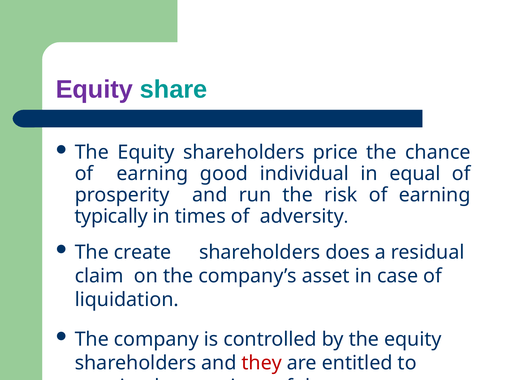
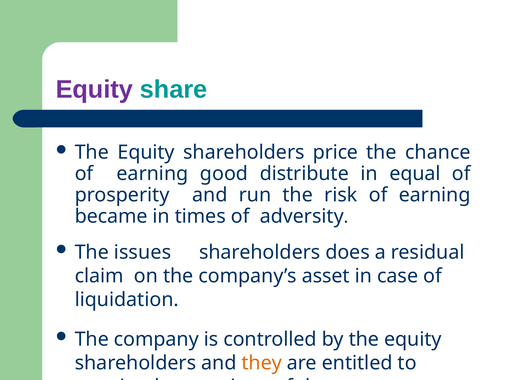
individual: individual -> distribute
typically: typically -> became
create: create -> issues
they colour: red -> orange
